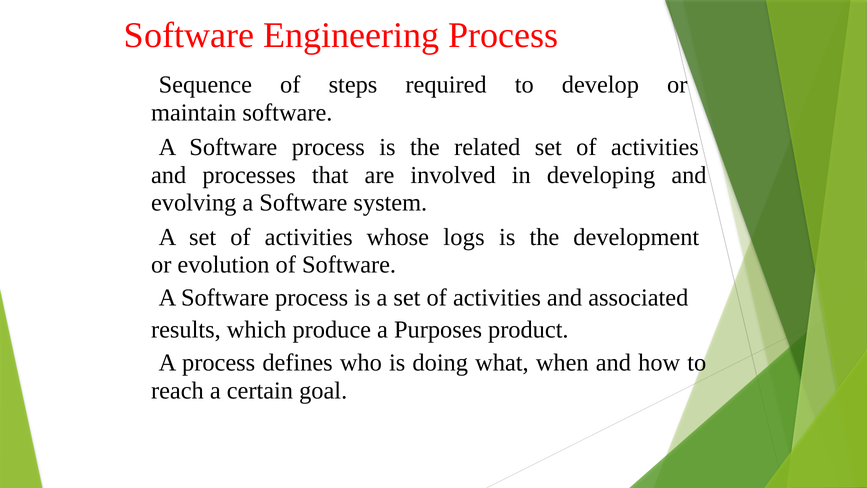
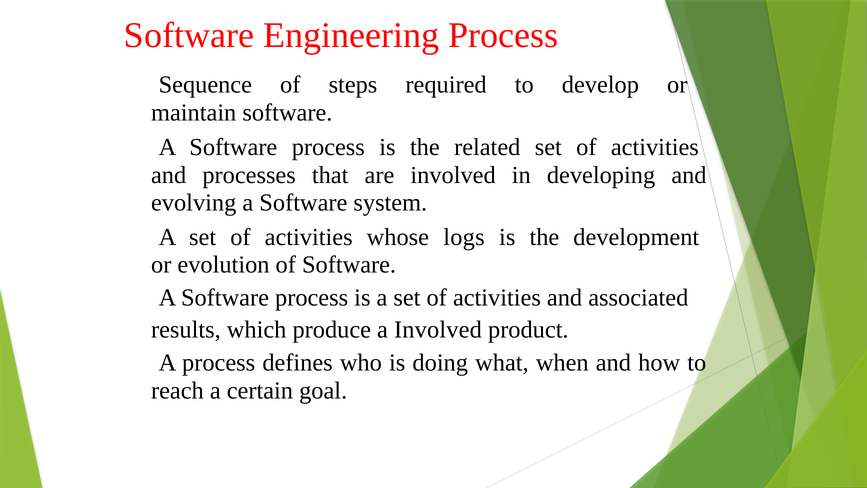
a Purposes: Purposes -> Involved
